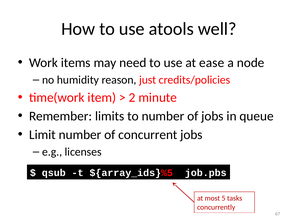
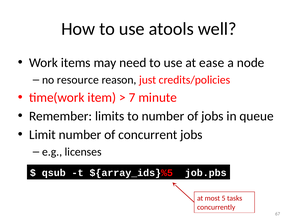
humidity: humidity -> resource
2: 2 -> 7
